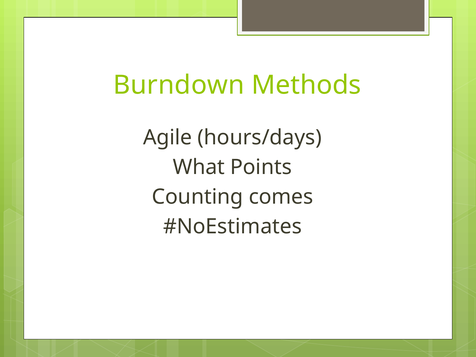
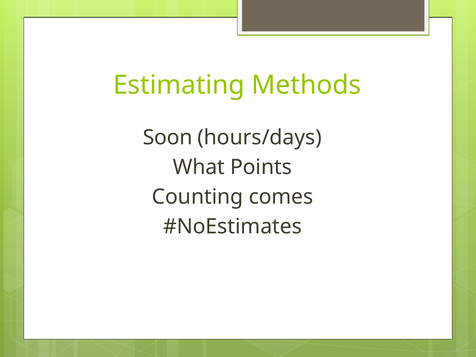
Burndown: Burndown -> Estimating
Agile: Agile -> Soon
